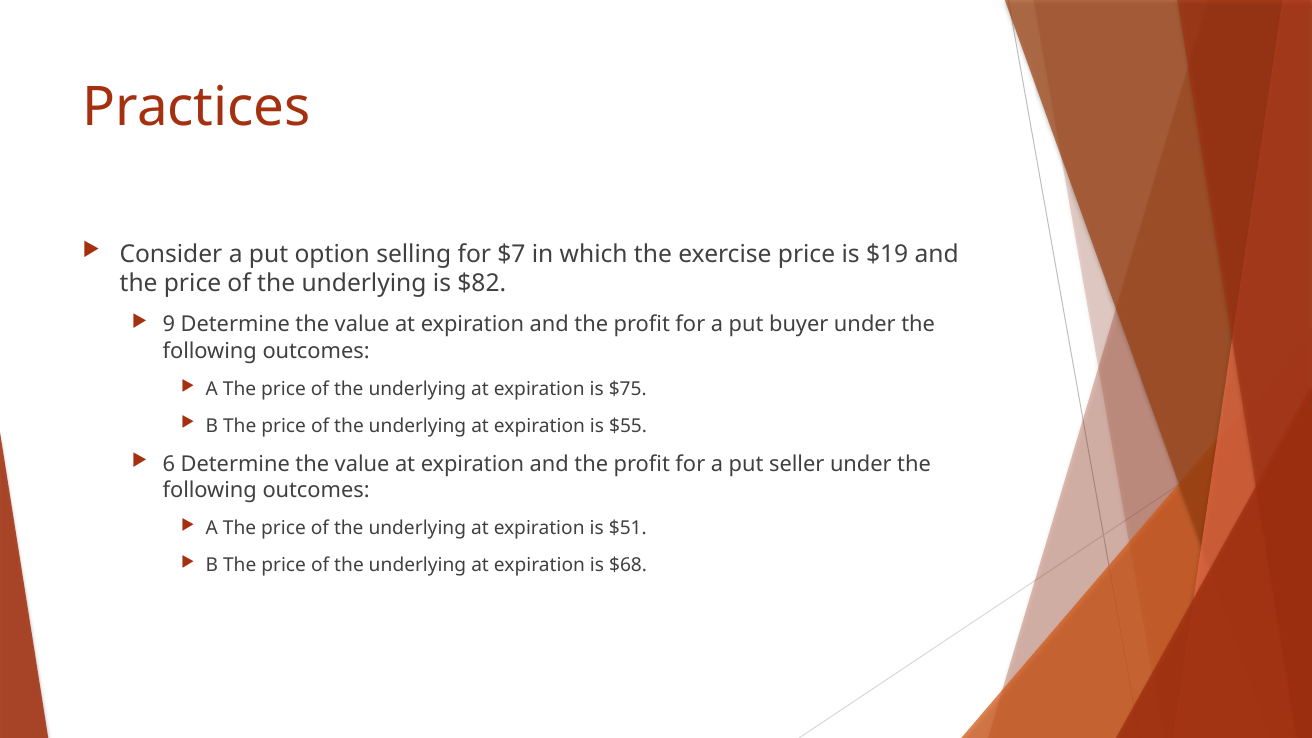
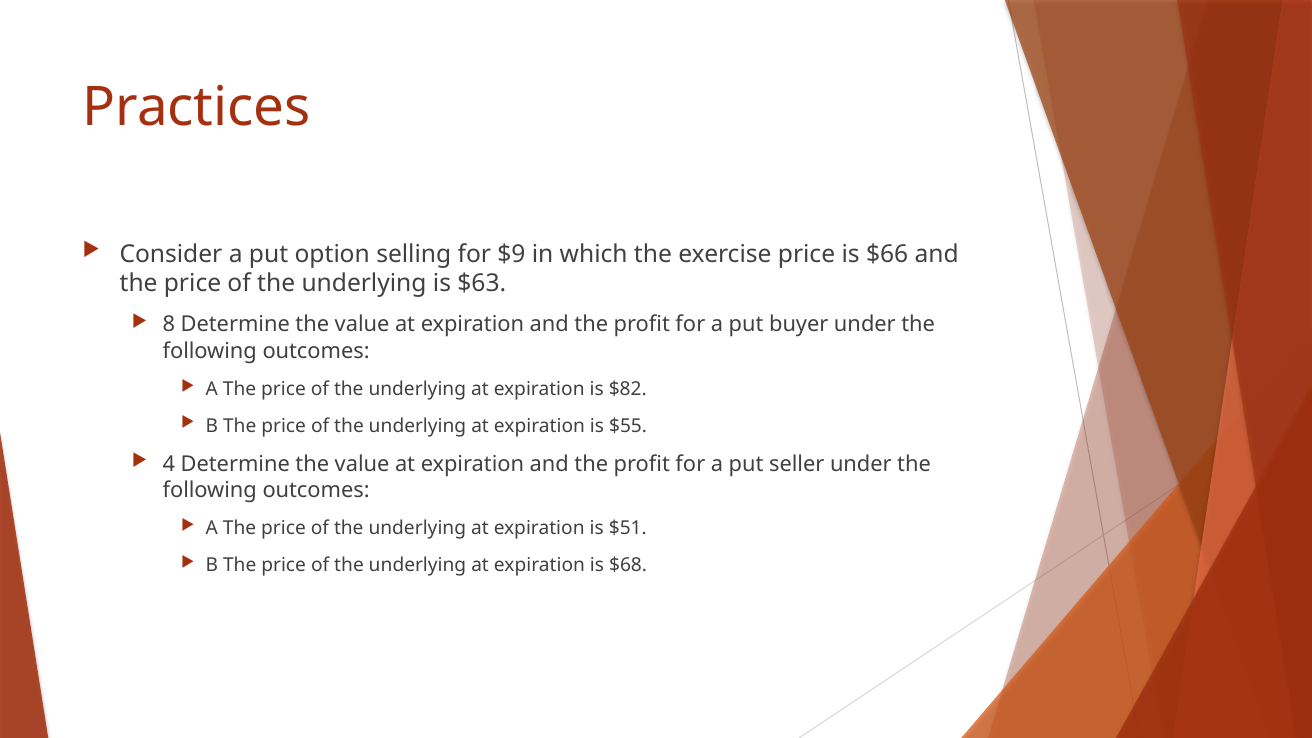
$7: $7 -> $9
$19: $19 -> $66
$82: $82 -> $63
9: 9 -> 8
$75: $75 -> $82
6: 6 -> 4
